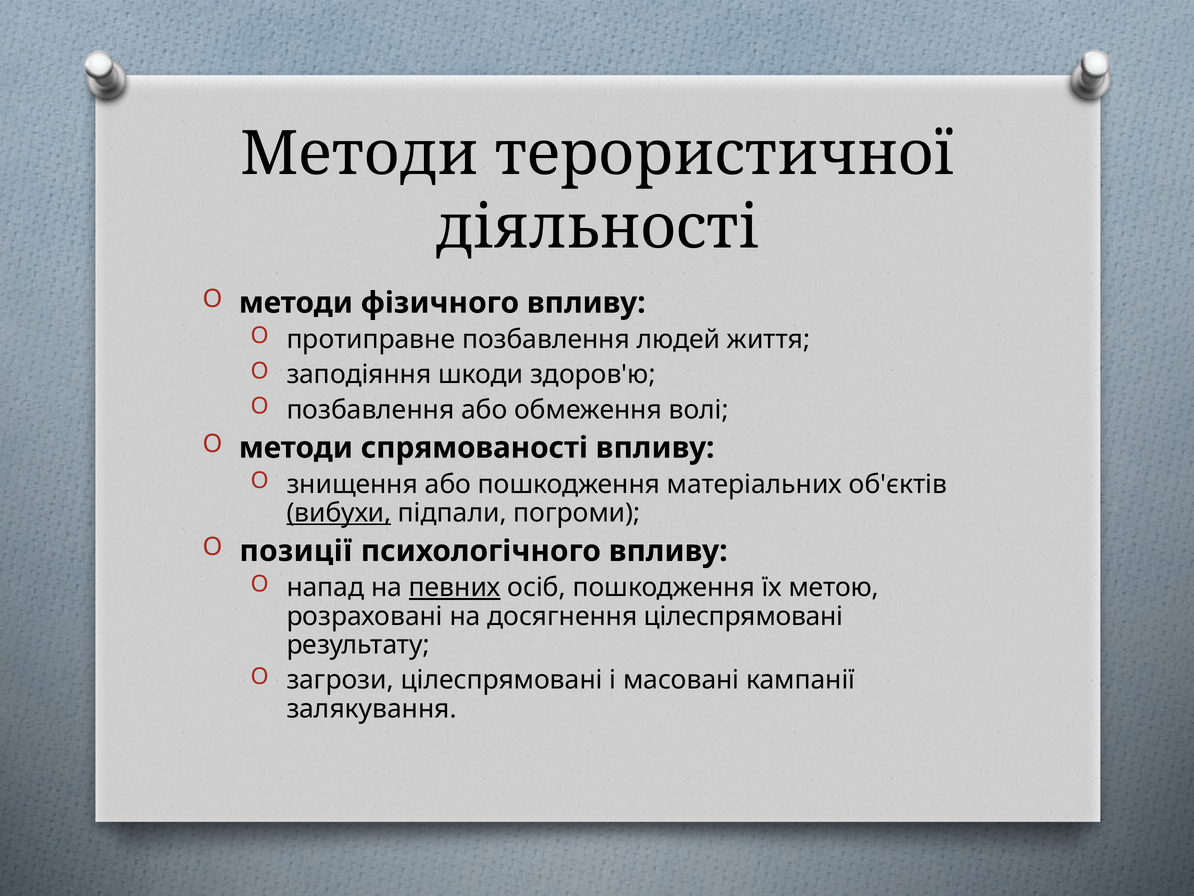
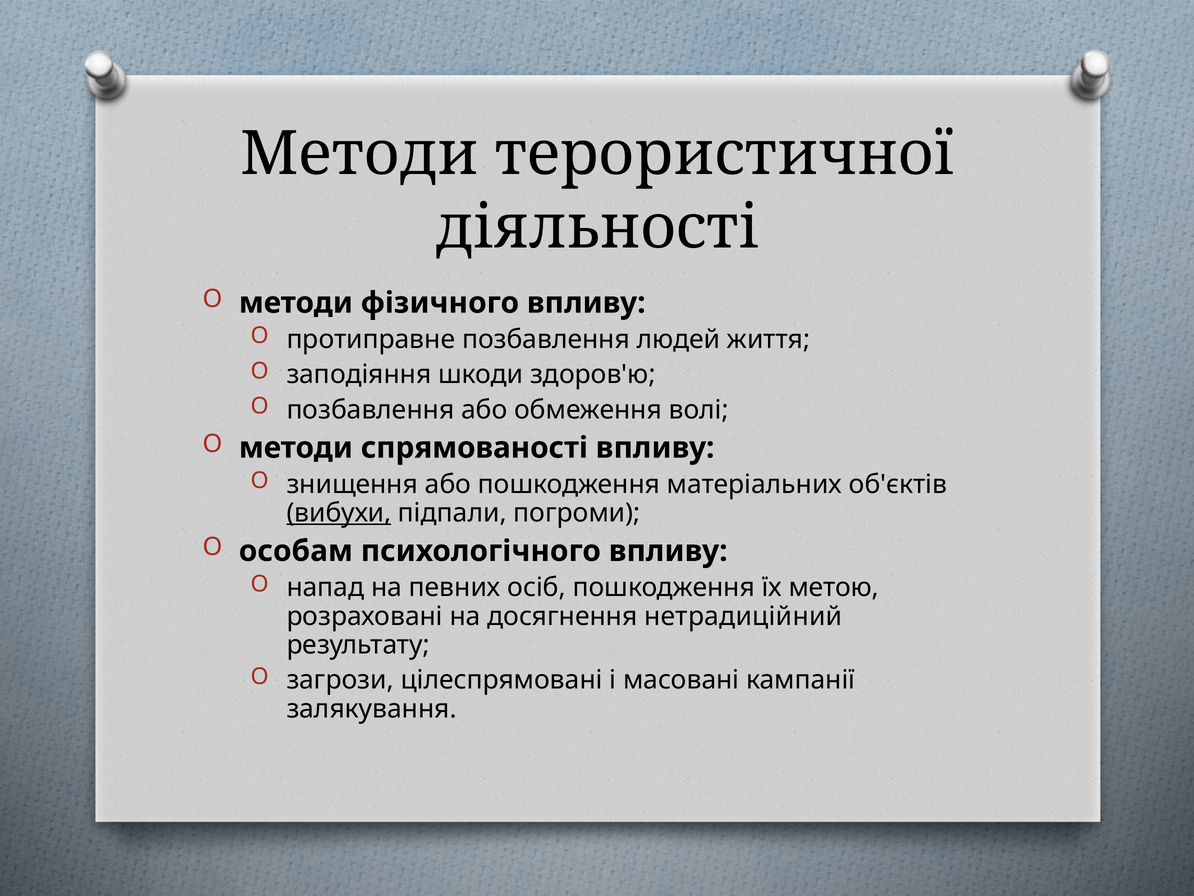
позиції: позиції -> особам
певних underline: present -> none
досягнення цілеспрямовані: цілеспрямовані -> нетрадиційний
